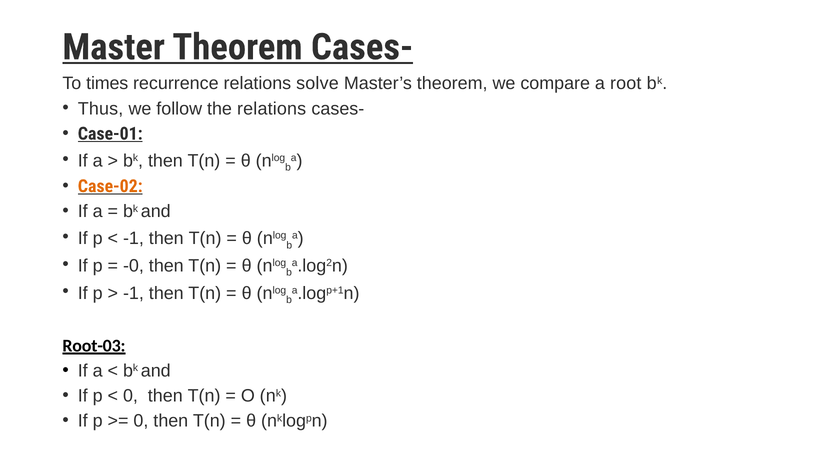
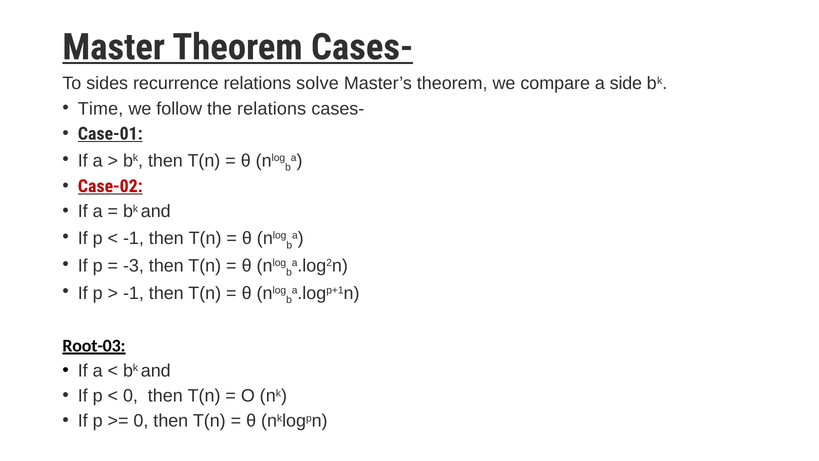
times: times -> sides
root: root -> side
Thus: Thus -> Time
Case-02 colour: orange -> red
-0: -0 -> -3
